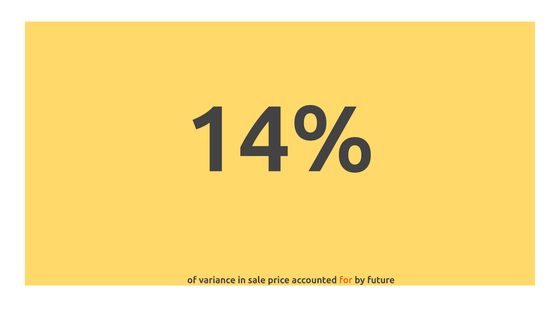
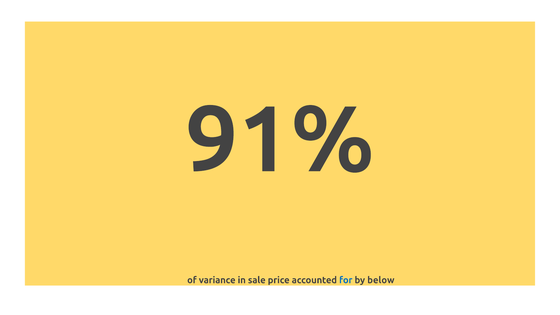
14%: 14% -> 91%
for colour: orange -> blue
future: future -> below
